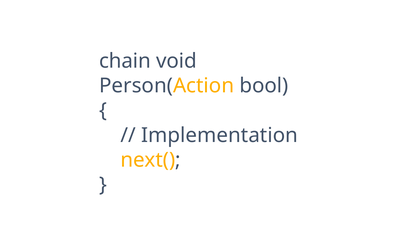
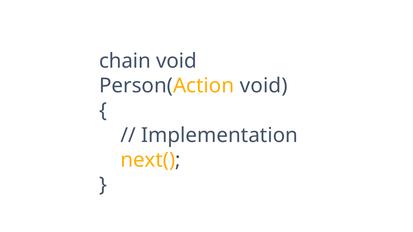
Person(Action bool: bool -> void
